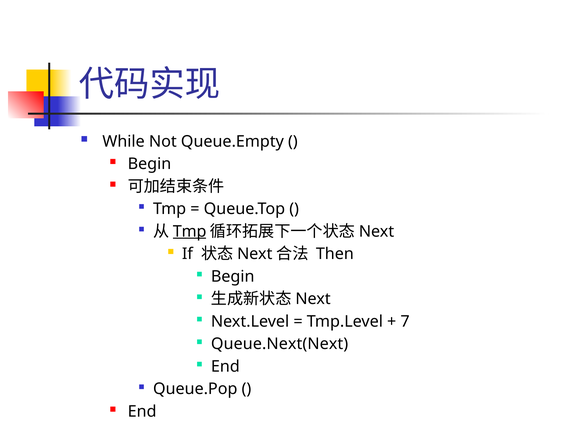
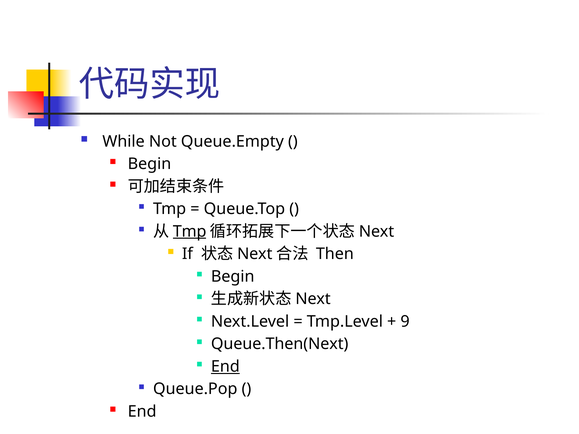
7: 7 -> 9
Queue.Next(Next: Queue.Next(Next -> Queue.Then(Next
End at (225, 367) underline: none -> present
